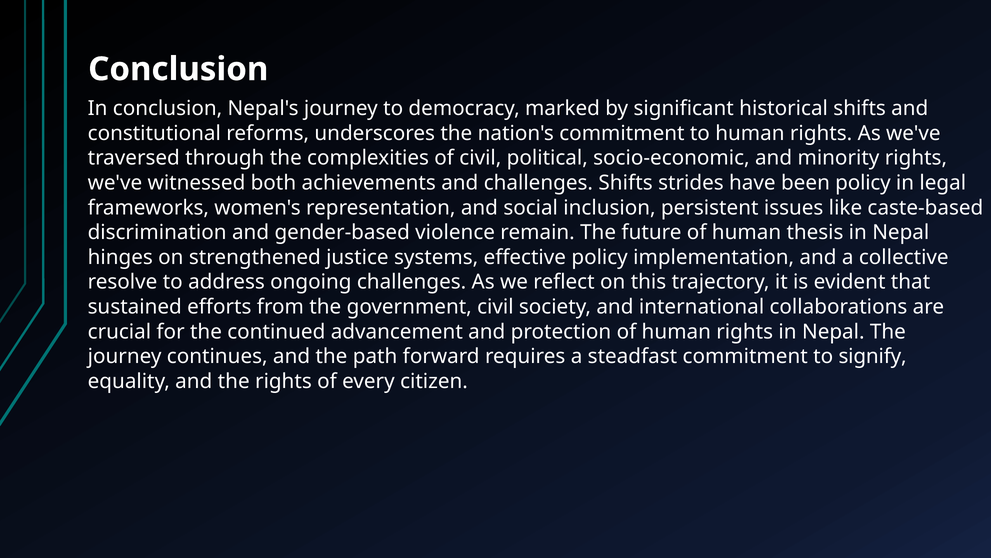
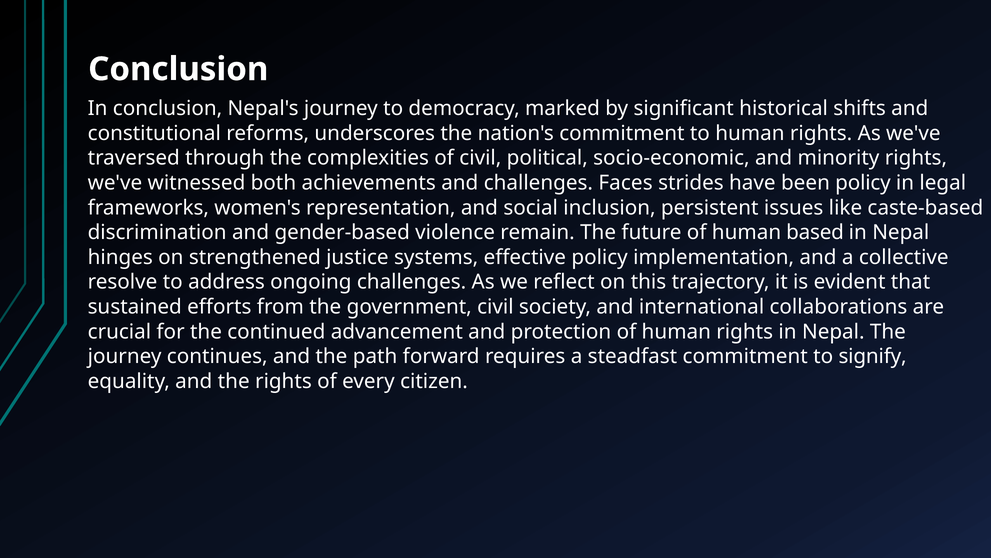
challenges Shifts: Shifts -> Faces
thesis: thesis -> based
